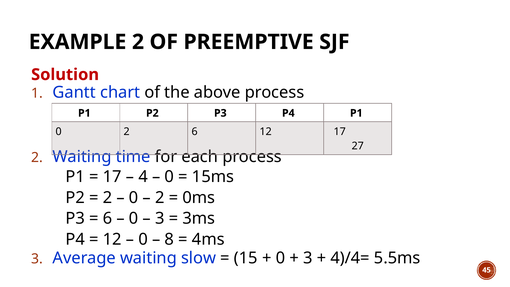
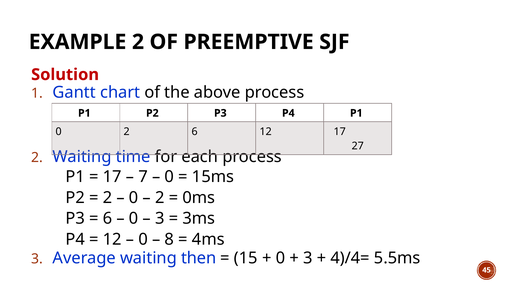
4: 4 -> 7
slow: slow -> then
